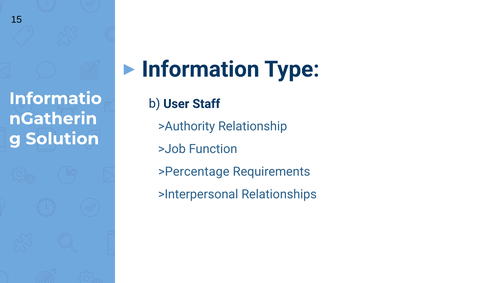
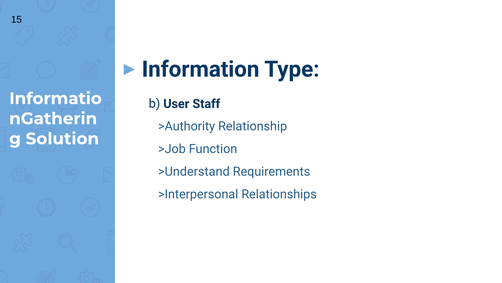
>Percentage: >Percentage -> >Understand
